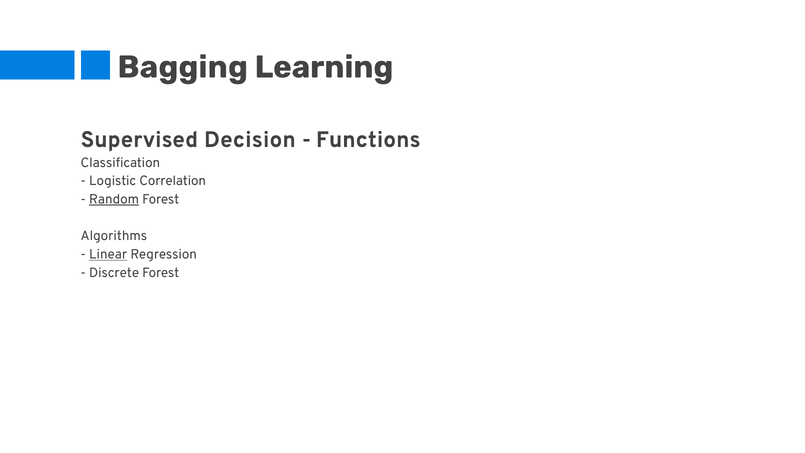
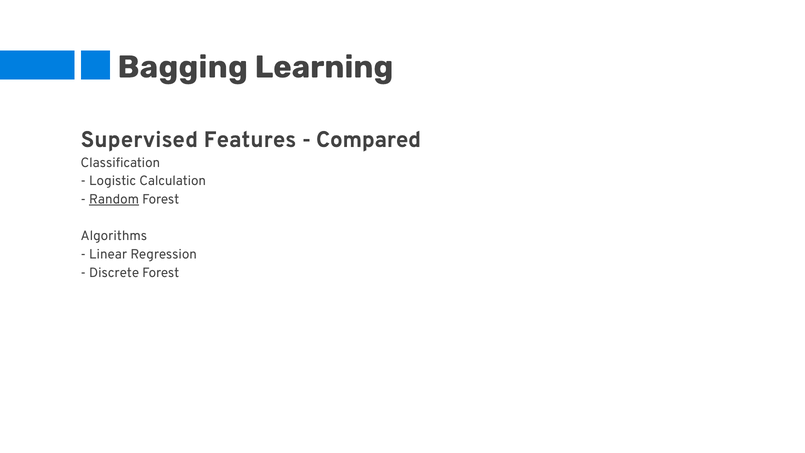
Decision: Decision -> Features
Functions: Functions -> Compared
Correlation: Correlation -> Calculation
Linear underline: present -> none
